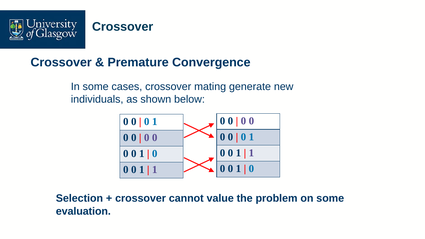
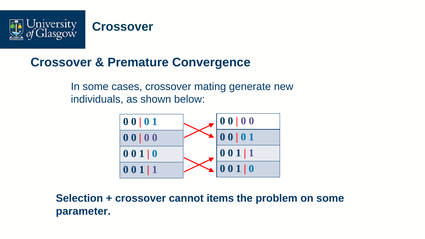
value: value -> items
evaluation: evaluation -> parameter
